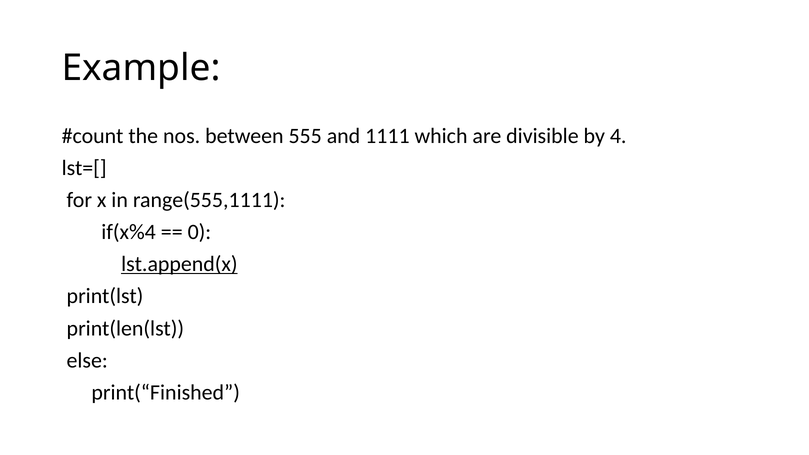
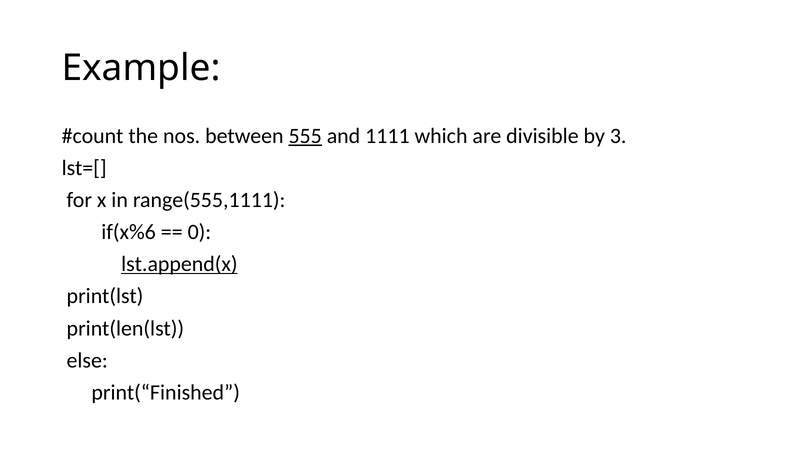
555 underline: none -> present
4: 4 -> 3
if(x%4: if(x%4 -> if(x%6
